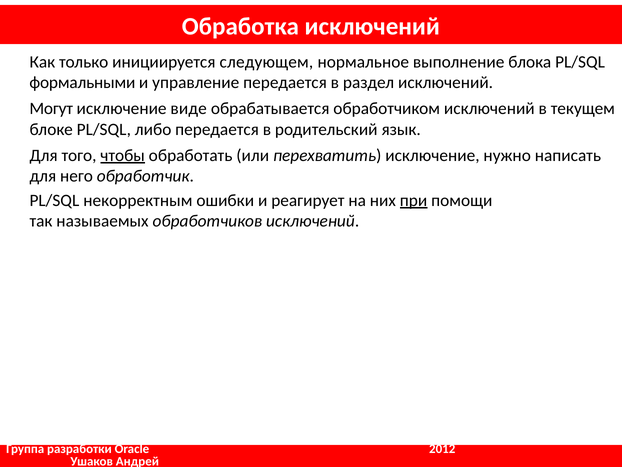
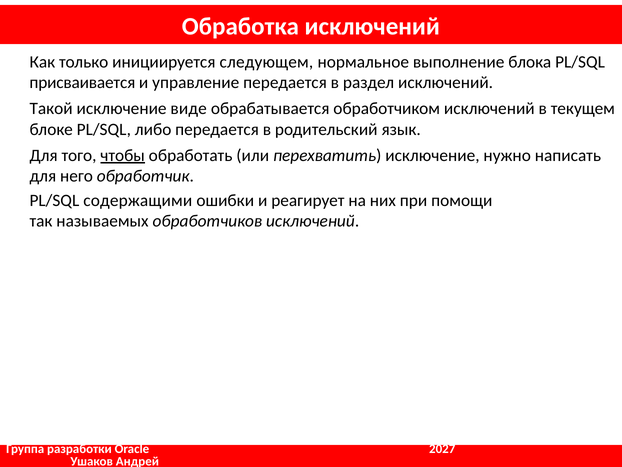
формальными: формальными -> присваивается
Могут: Могут -> Такой
некорректным: некорректным -> содержащими
при underline: present -> none
2012: 2012 -> 2027
